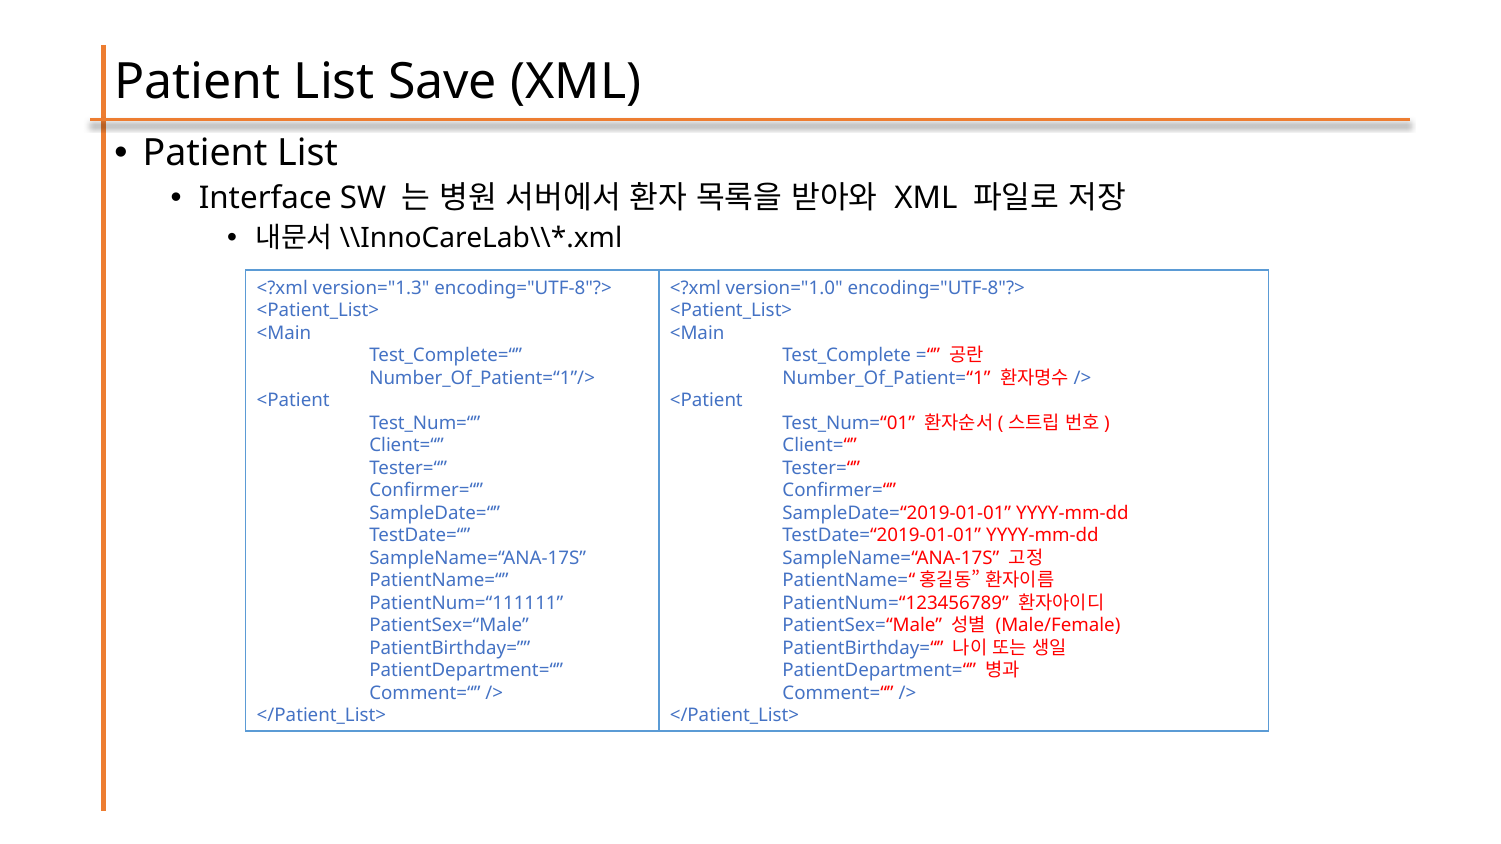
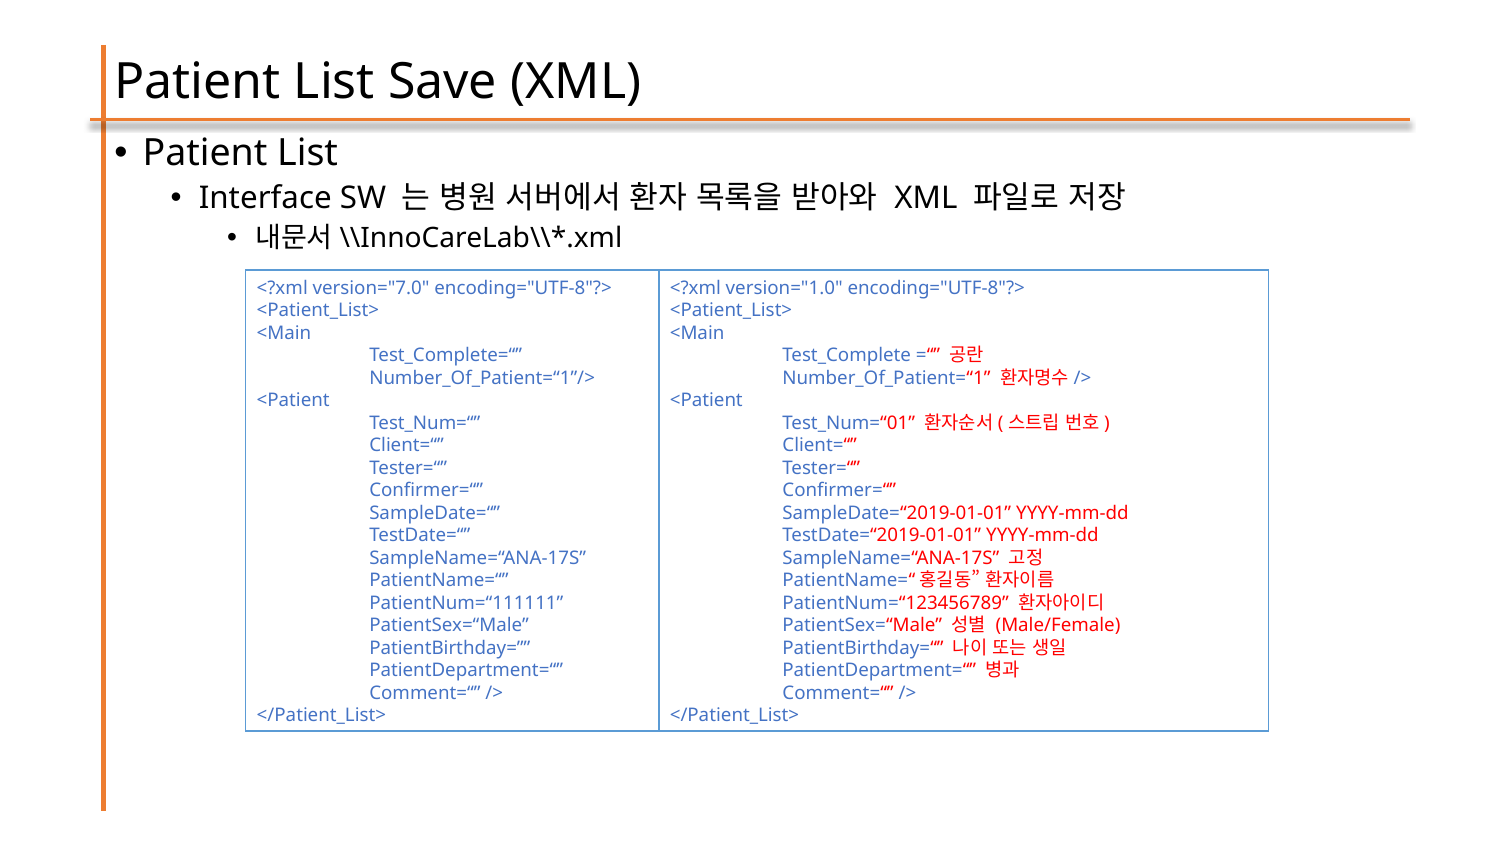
version="1.3: version="1.3 -> version="7.0
